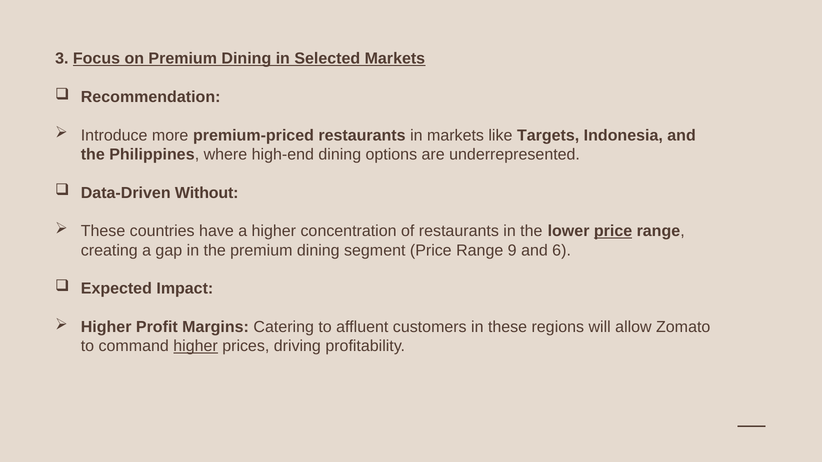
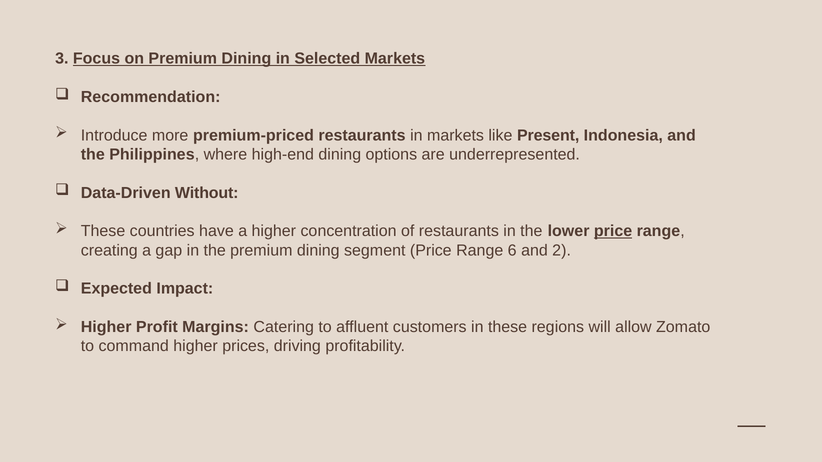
Targets: Targets -> Present
9: 9 -> 6
6: 6 -> 2
higher at (196, 347) underline: present -> none
